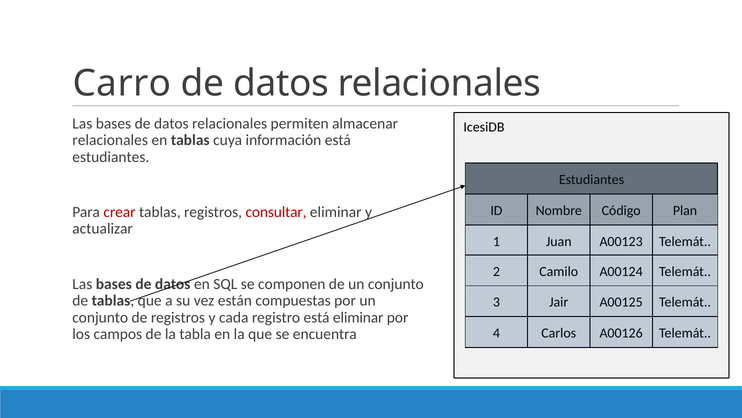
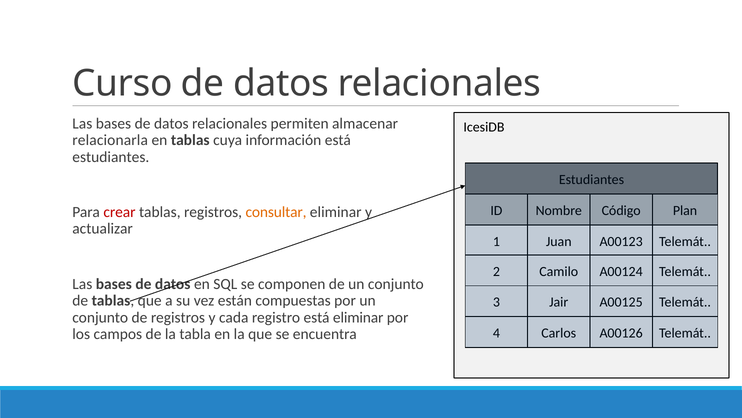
Carro: Carro -> Curso
relacionales at (110, 140): relacionales -> relacionarla
consultar colour: red -> orange
